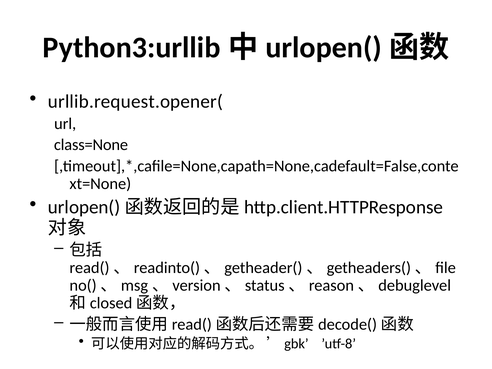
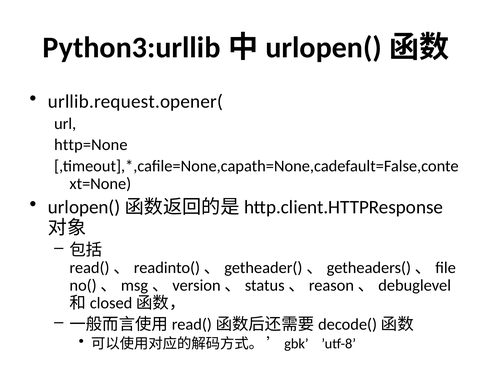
class=None: class=None -> http=None
